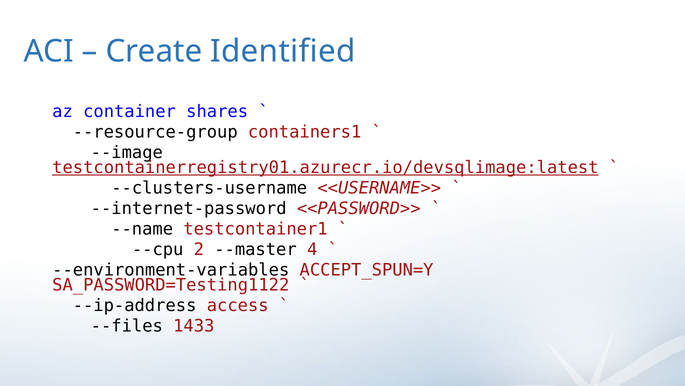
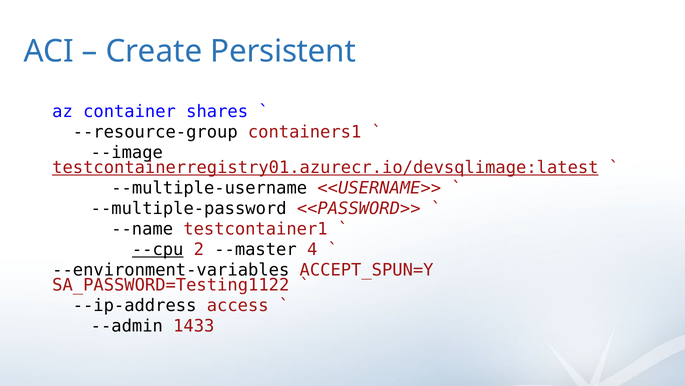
Identified: Identified -> Persistent
--clusters-username: --clusters-username -> --multiple-username
--internet-password: --internet-password -> --multiple-password
--cpu underline: none -> present
--files: --files -> --admin
